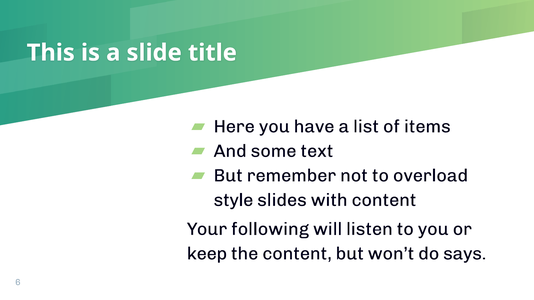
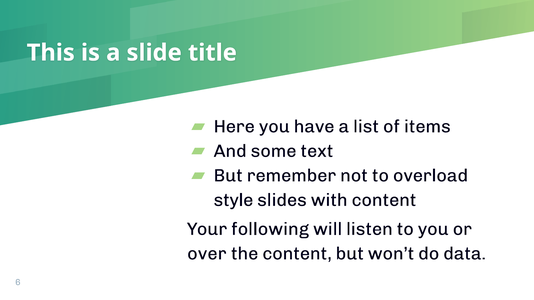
keep: keep -> over
says: says -> data
